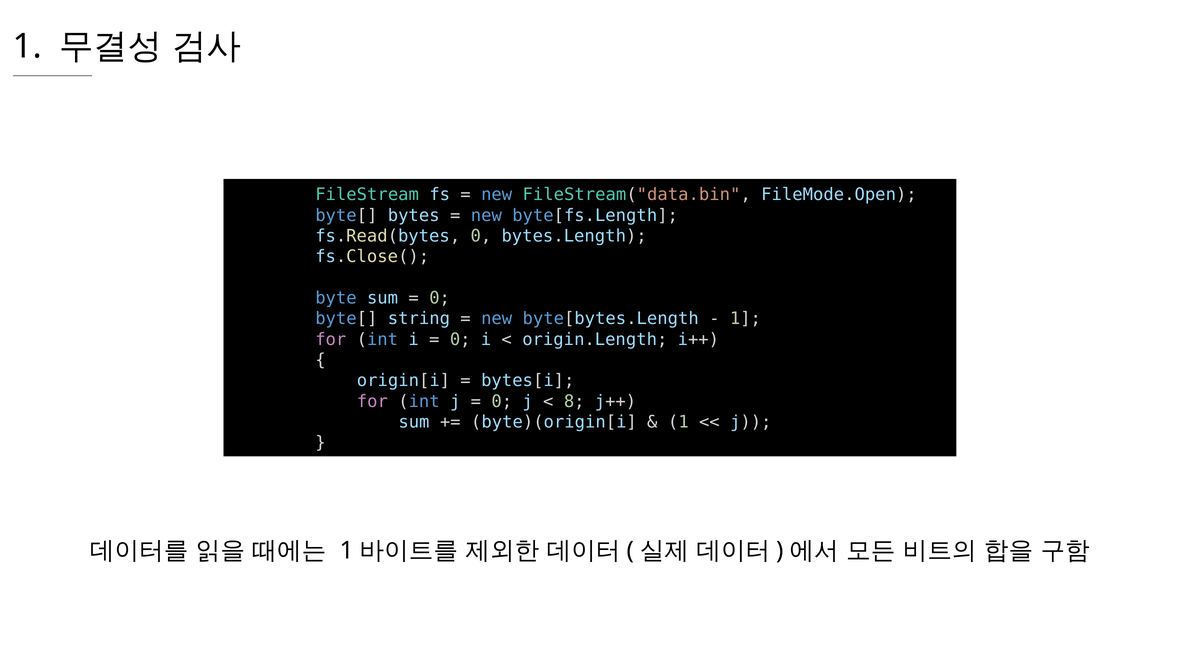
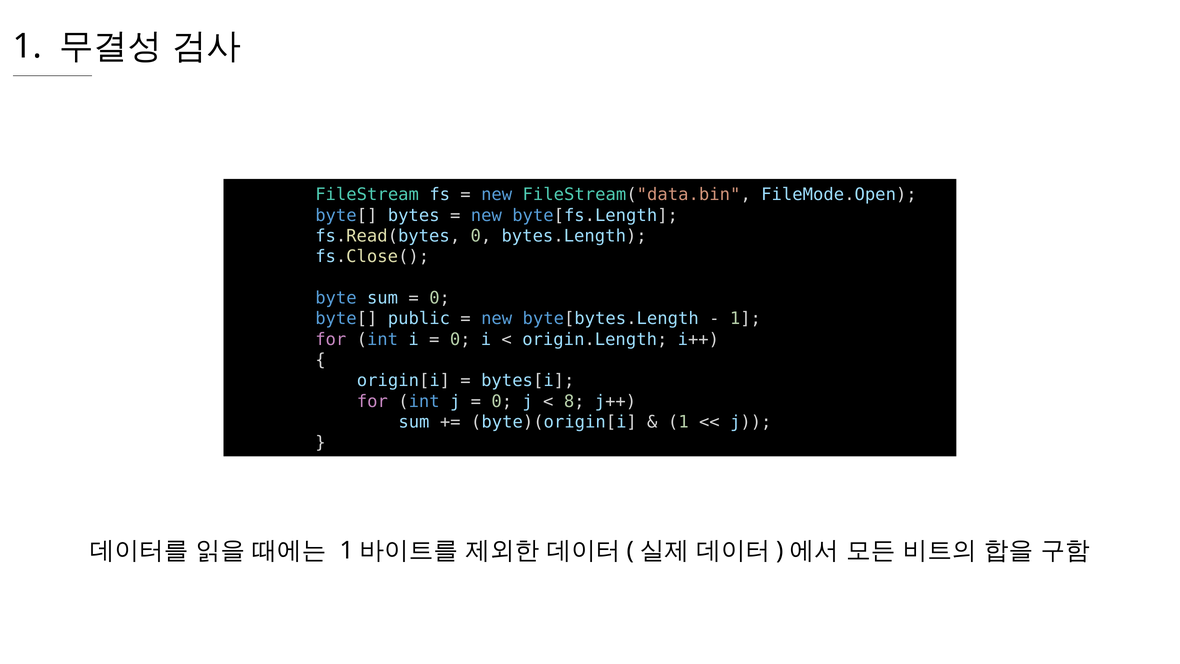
string: string -> public
